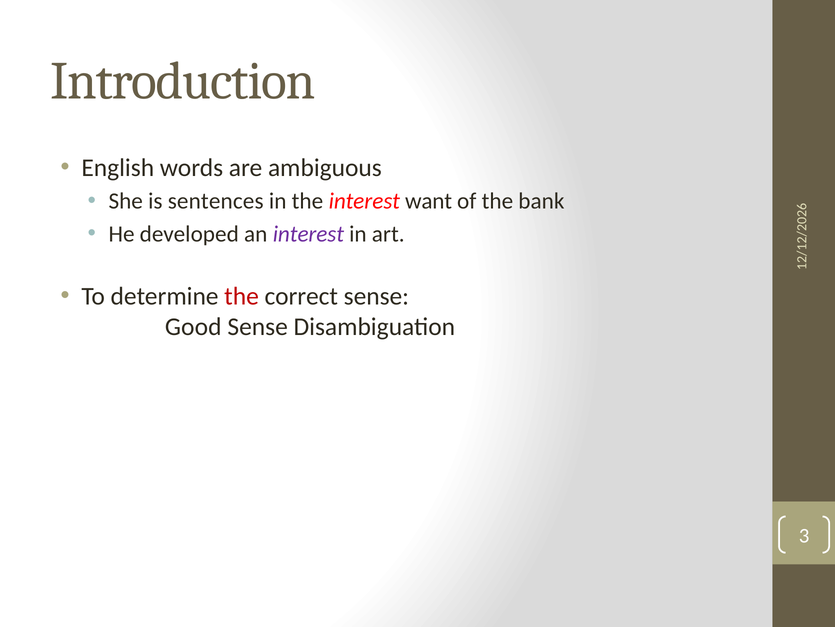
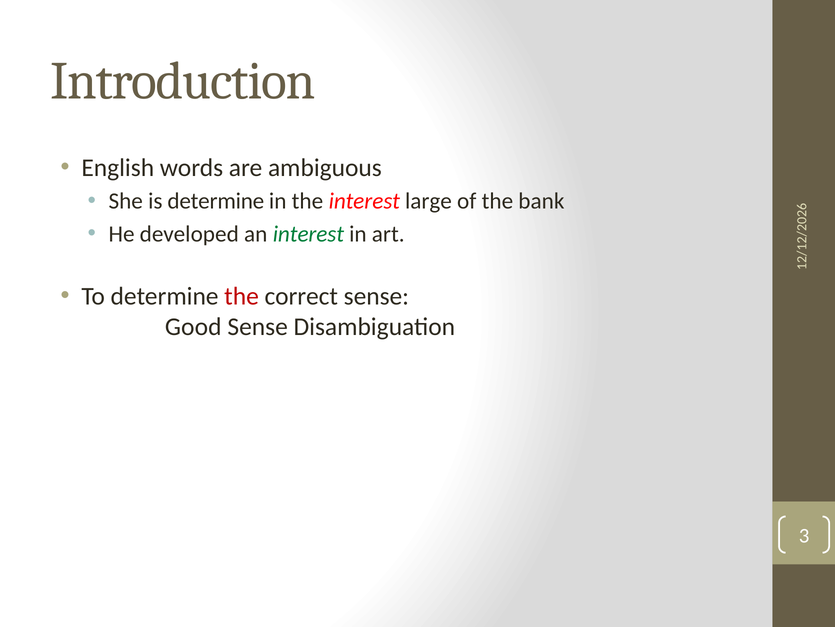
is sentences: sentences -> determine
want: want -> large
interest at (308, 234) colour: purple -> green
